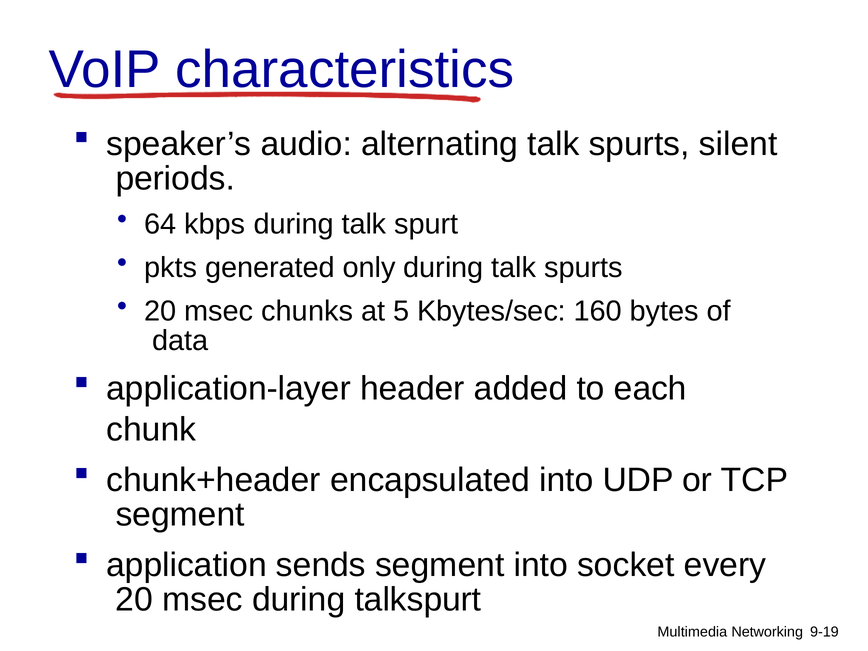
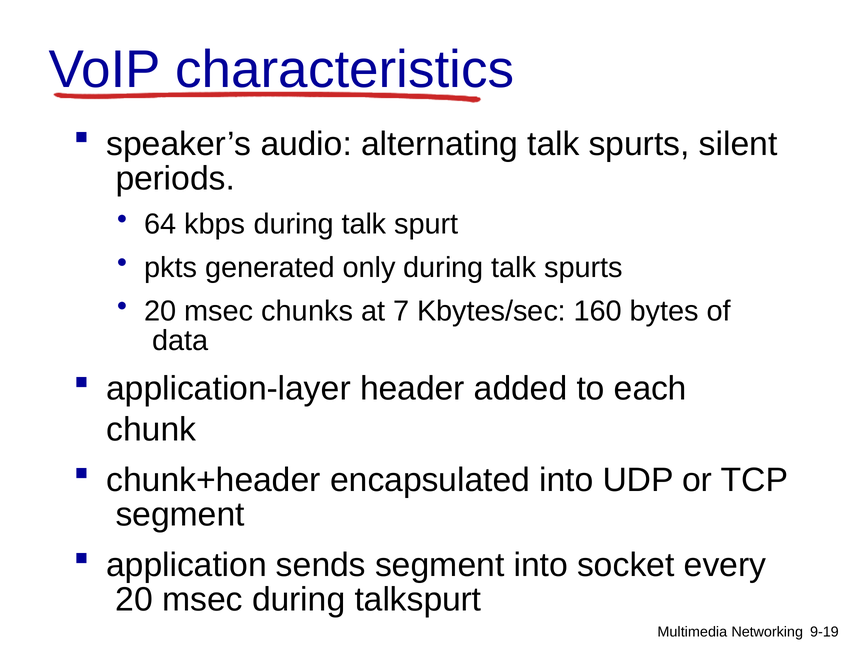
5: 5 -> 7
